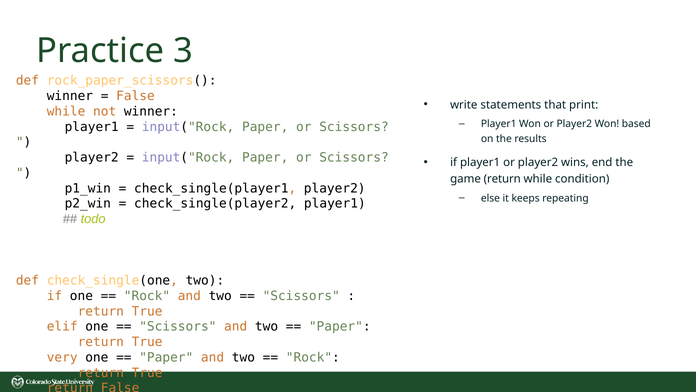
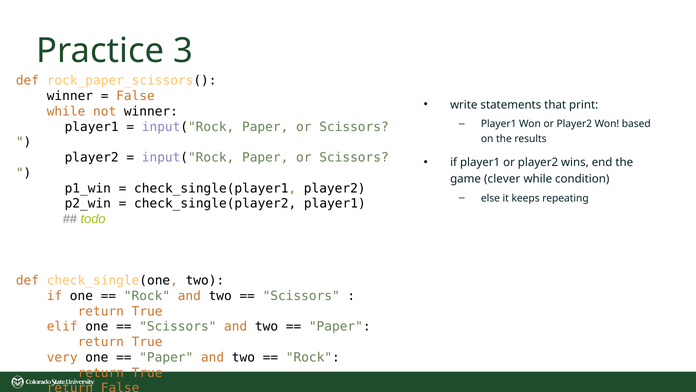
game return: return -> clever
